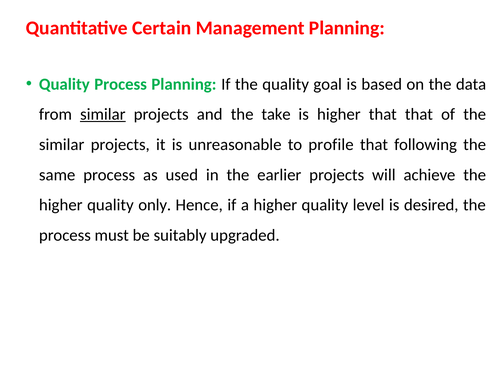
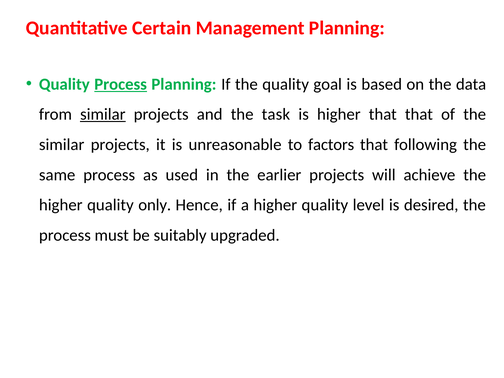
Process at (121, 84) underline: none -> present
take: take -> task
profile: profile -> factors
